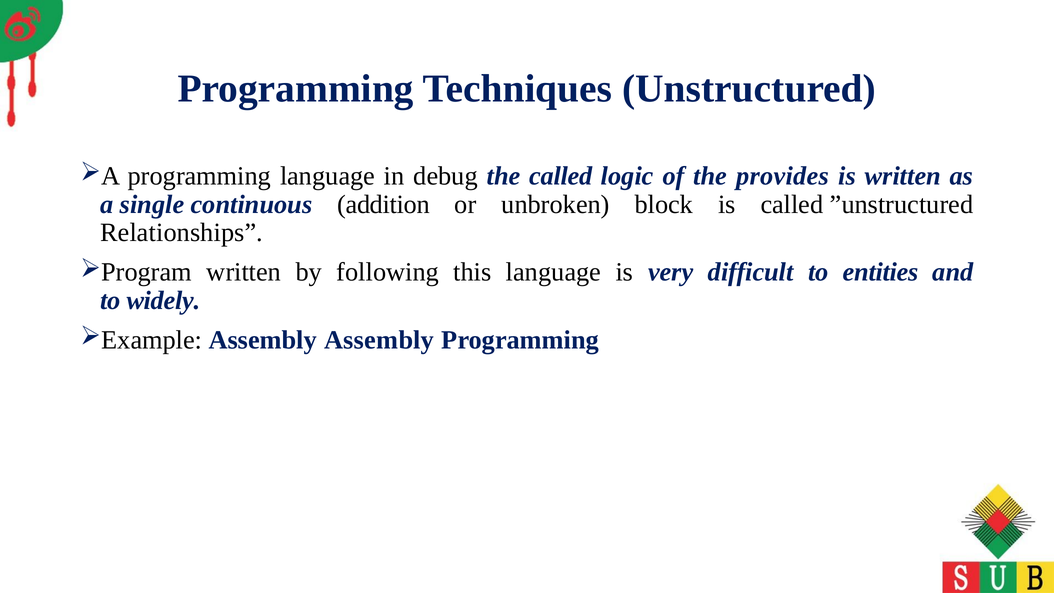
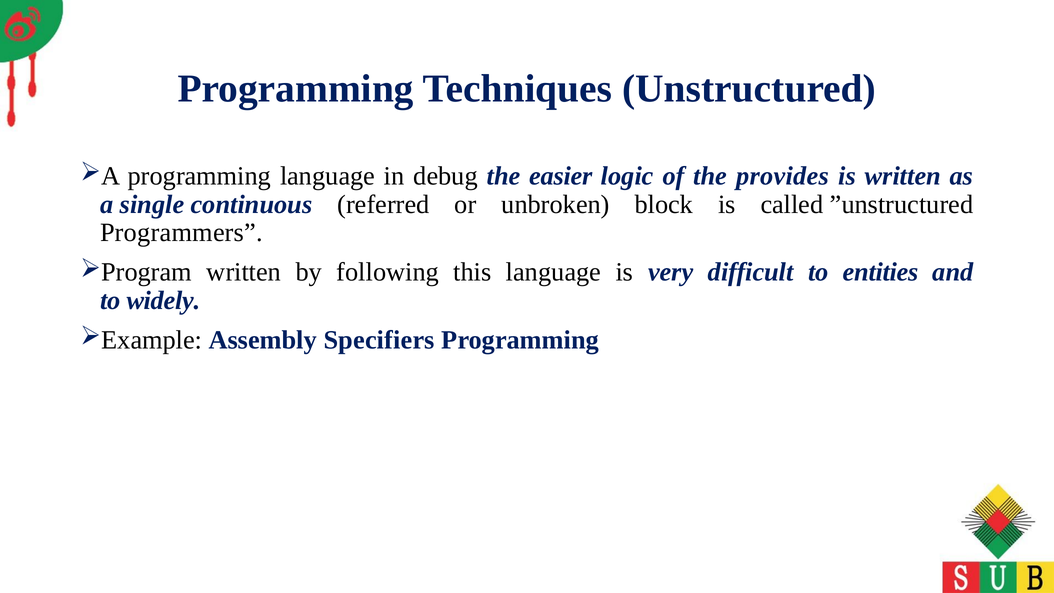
the called: called -> easier
addition: addition -> referred
Relationships: Relationships -> Programmers
Assembly Assembly: Assembly -> Specifiers
